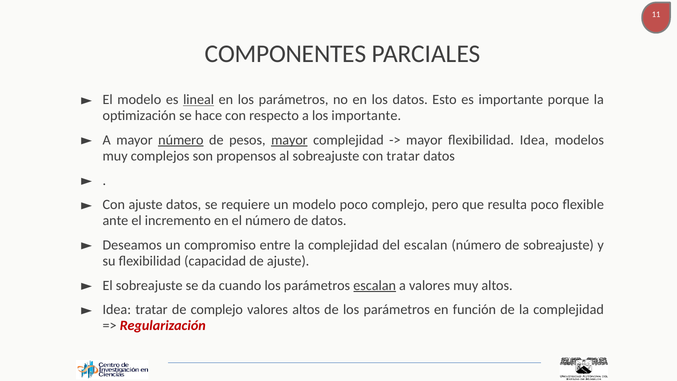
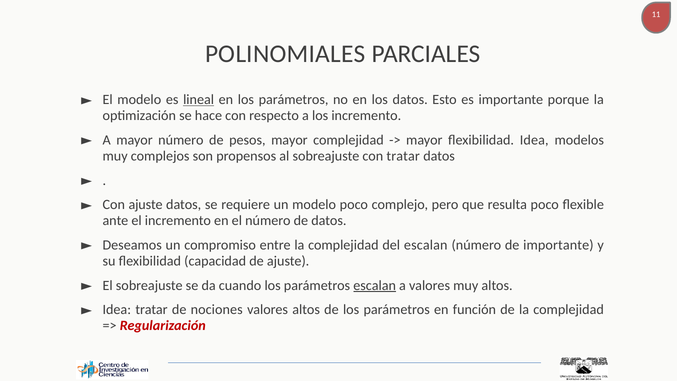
COMPONENTES: COMPONENTES -> POLINOMIALES
los importante: importante -> incremento
número at (181, 140) underline: present -> none
mayor at (289, 140) underline: present -> none
de sobreajuste: sobreajuste -> importante
de complejo: complejo -> nociones
